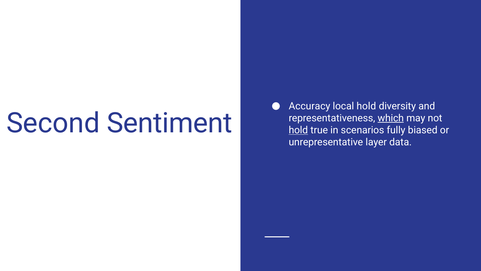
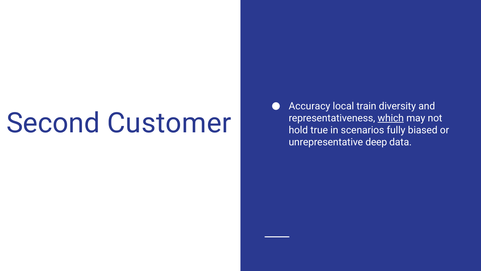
local hold: hold -> train
Sentiment: Sentiment -> Customer
hold at (298, 130) underline: present -> none
layer: layer -> deep
